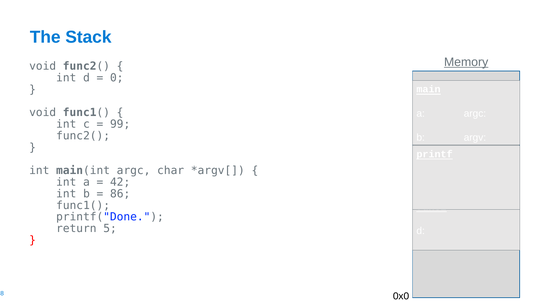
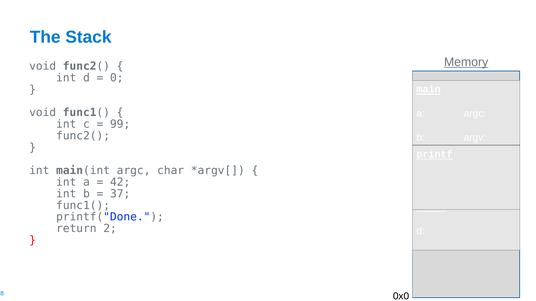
86: 86 -> 37
5: 5 -> 2
